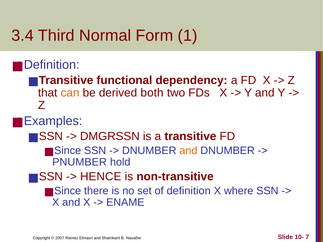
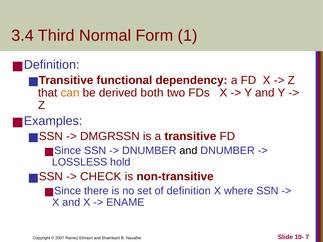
and at (188, 151) colour: orange -> black
PNUMBER: PNUMBER -> LOSSLESS
HENCE: HENCE -> CHECK
